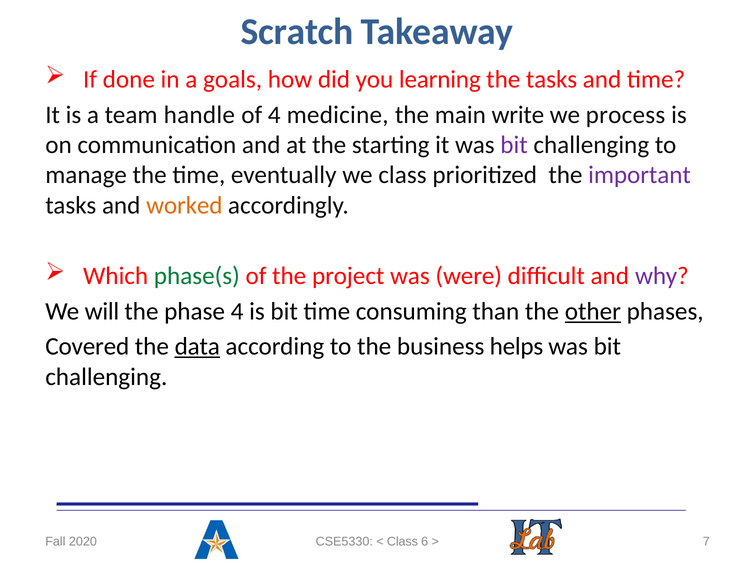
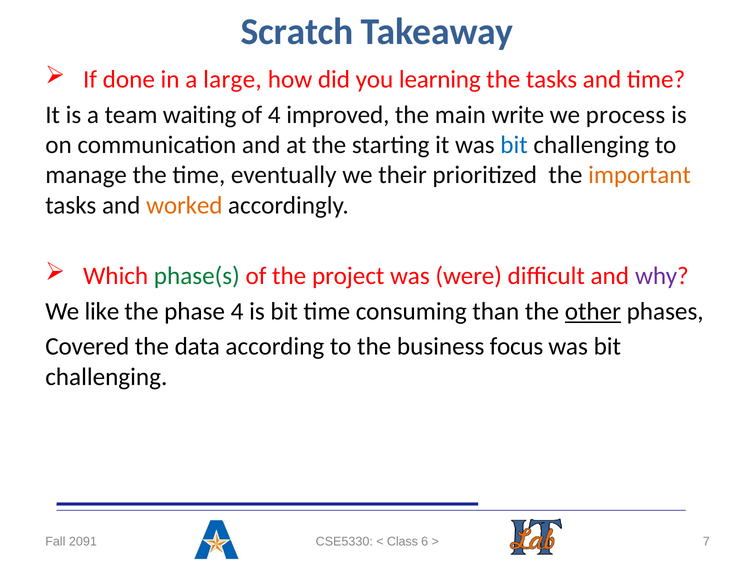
goals: goals -> large
handle: handle -> waiting
medicine: medicine -> improved
bit at (514, 145) colour: purple -> blue
we class: class -> their
important colour: purple -> orange
will: will -> like
data underline: present -> none
helps: helps -> focus
2020: 2020 -> 2091
